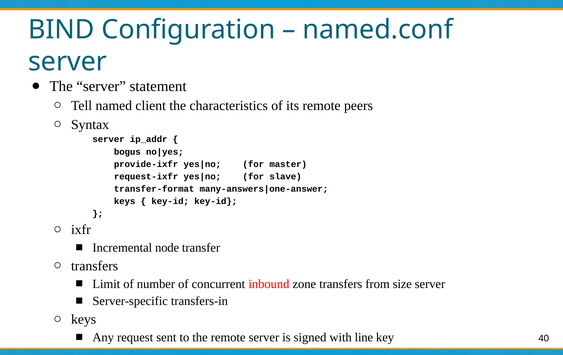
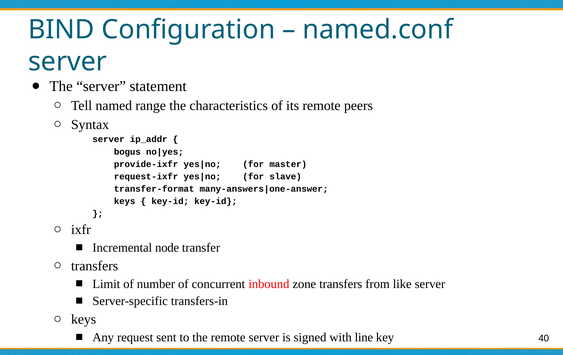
client: client -> range
size: size -> like
